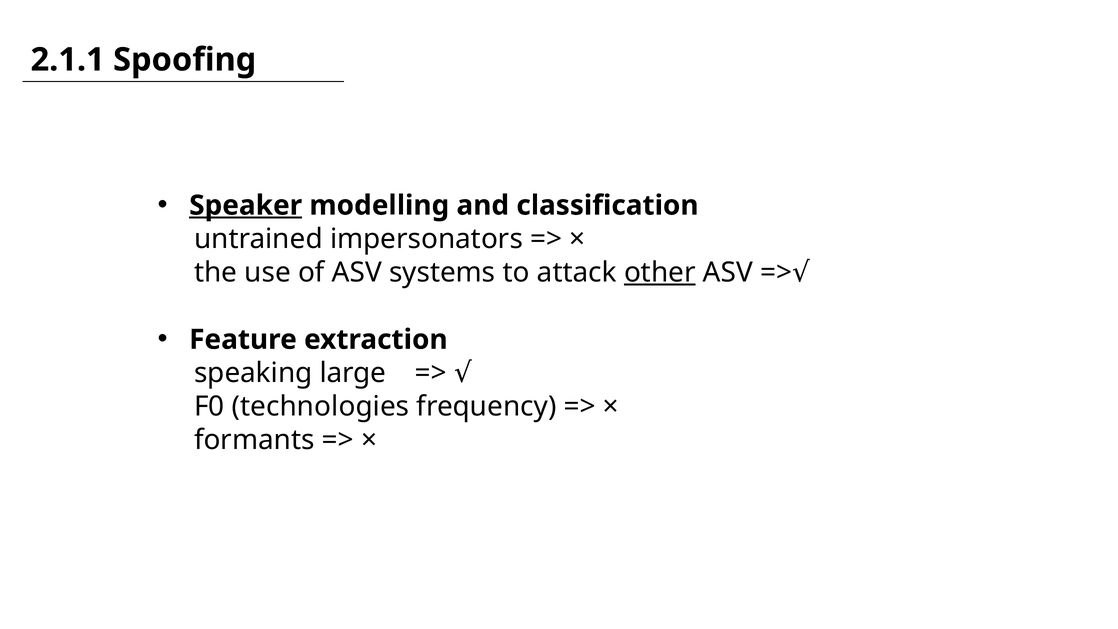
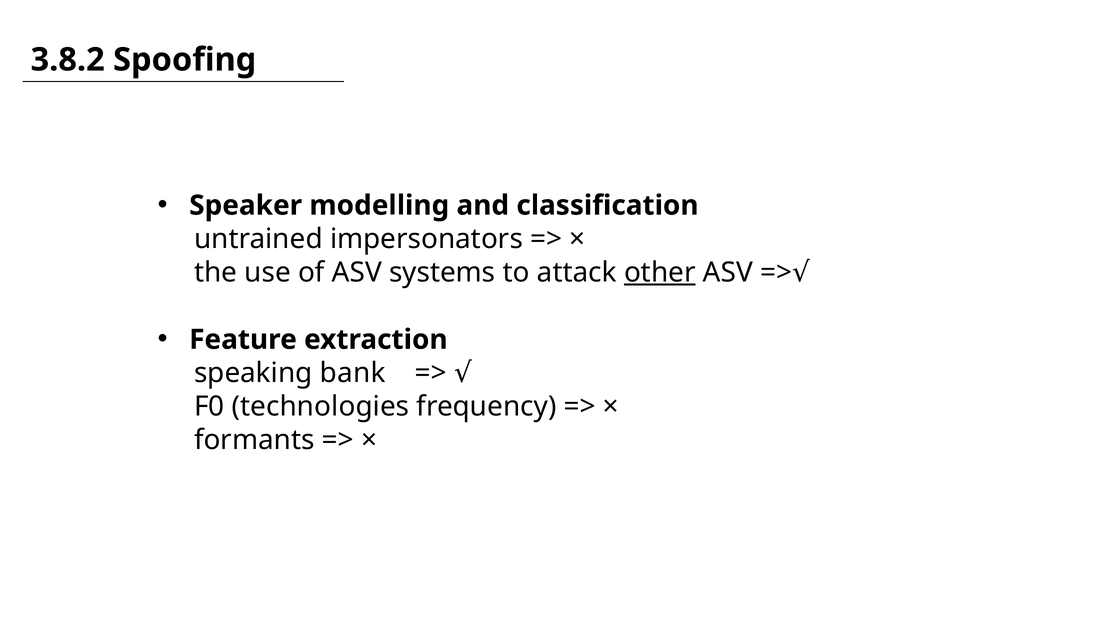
2.1.1: 2.1.1 -> 3.8.2
Speaker underline: present -> none
large: large -> bank
